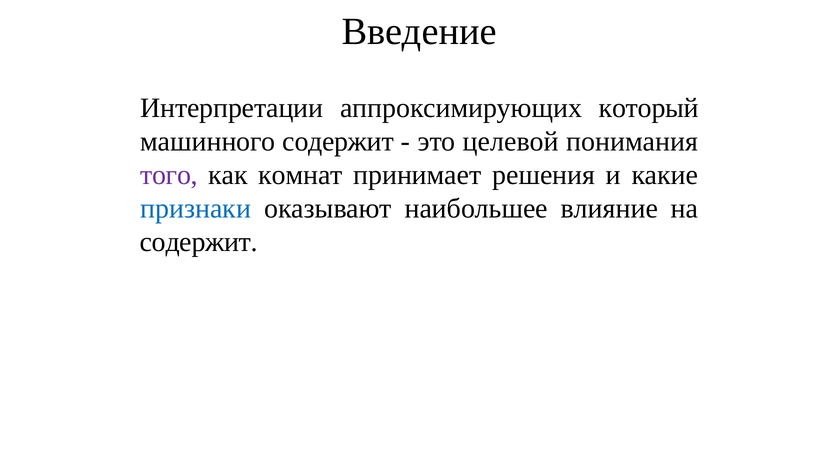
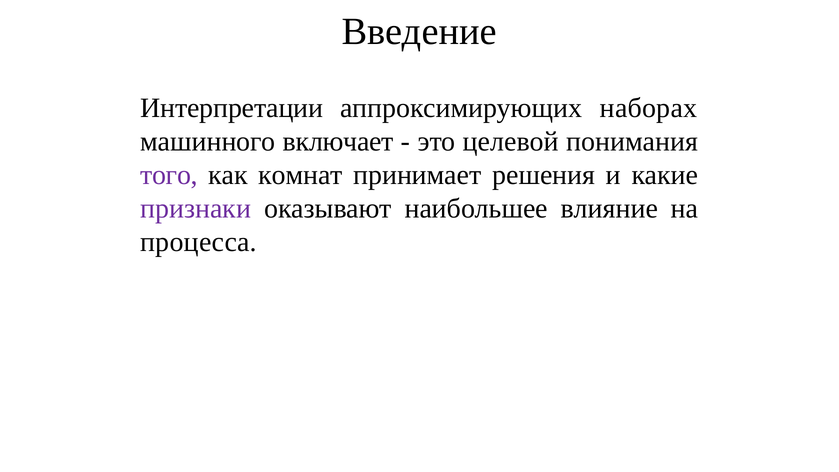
который: который -> наборах
машинного содержит: содержит -> включает
признаки colour: blue -> purple
содержит at (199, 242): содержит -> процесса
